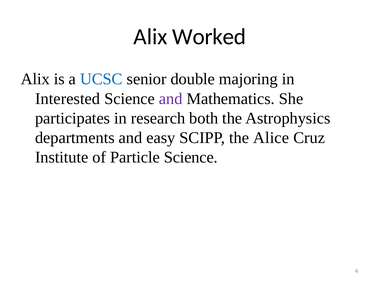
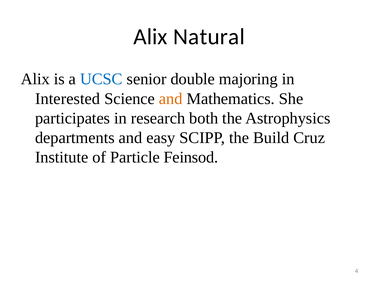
Worked: Worked -> Natural
and at (171, 99) colour: purple -> orange
Alice: Alice -> Build
Particle Science: Science -> Feinsod
